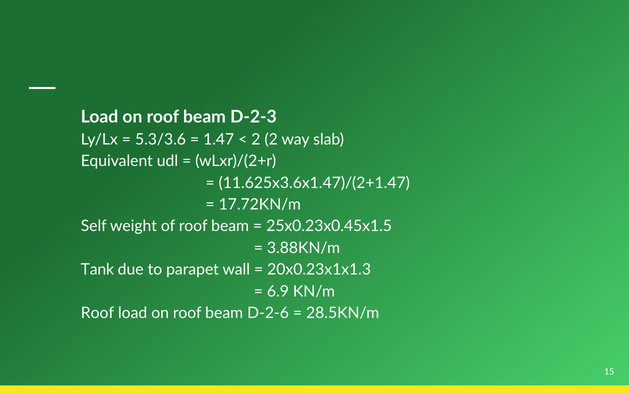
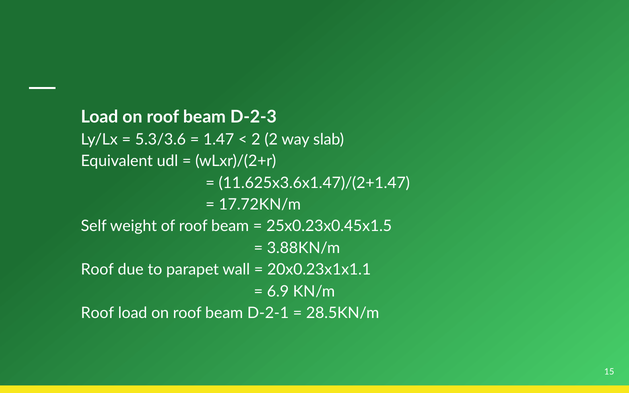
Tank at (97, 270): Tank -> Roof
20x0.23x1x1.3: 20x0.23x1x1.3 -> 20x0.23x1x1.1
D-2-6: D-2-6 -> D-2-1
